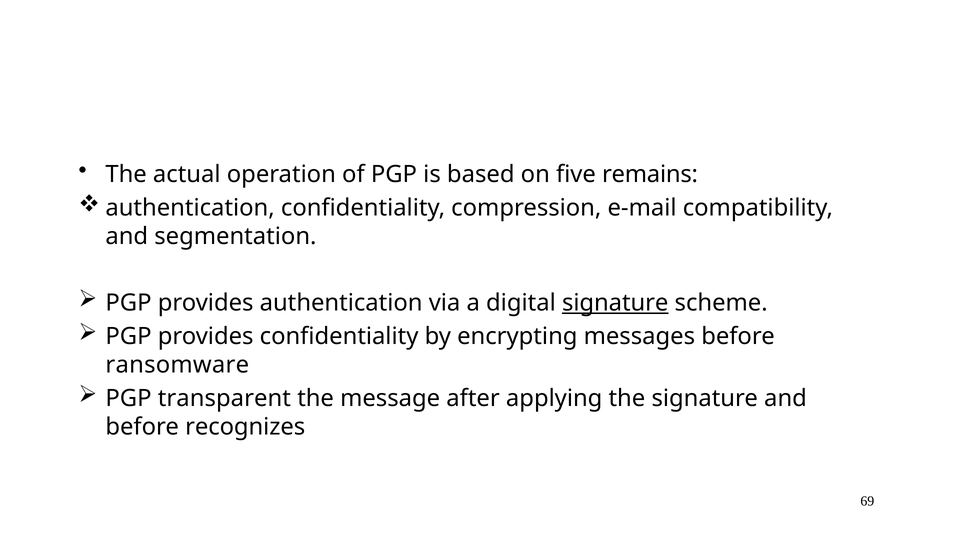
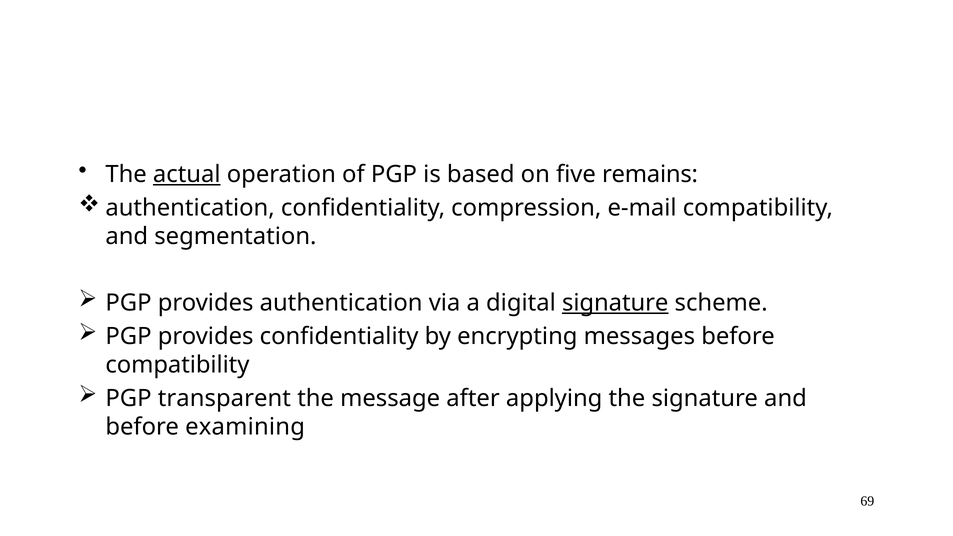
actual underline: none -> present
ransomware at (177, 365): ransomware -> compatibility
recognizes: recognizes -> examining
